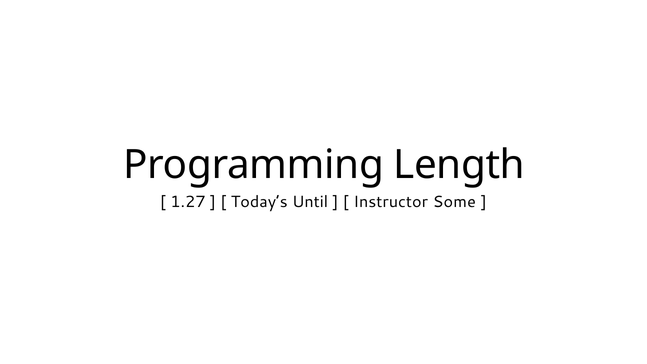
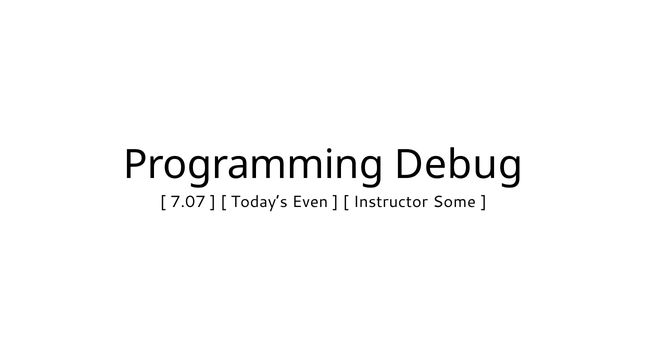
Length: Length -> Debug
1.27: 1.27 -> 7.07
Until: Until -> Even
